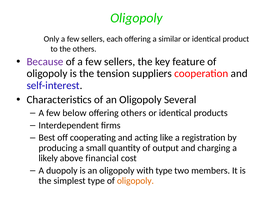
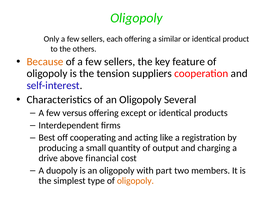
Because colour: purple -> orange
below: below -> versus
offering others: others -> except
likely: likely -> drive
with type: type -> part
